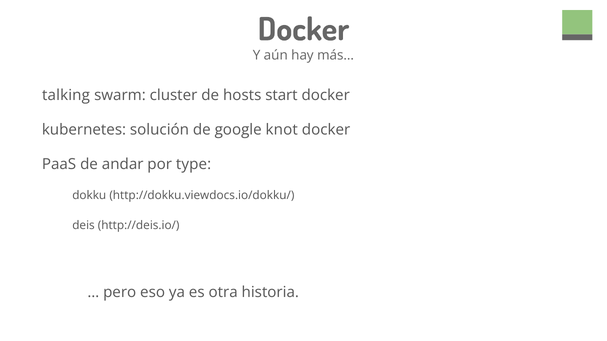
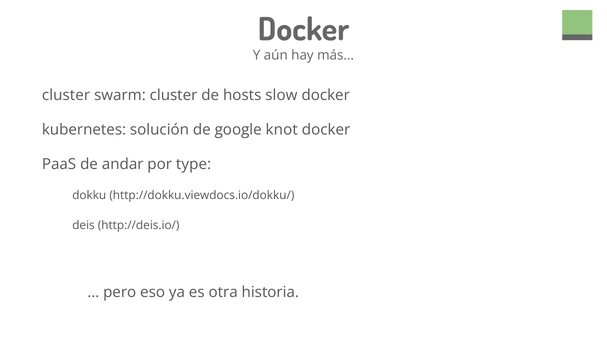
talking at (66, 95): talking -> cluster
start: start -> slow
